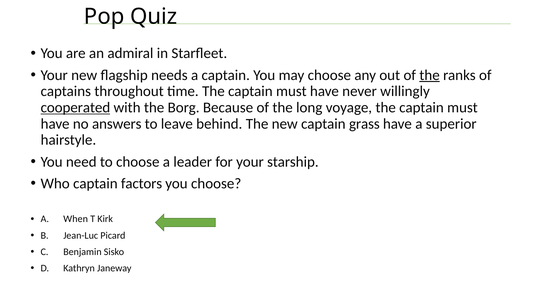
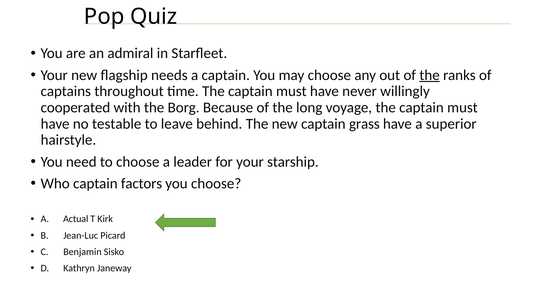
cooperated underline: present -> none
answers: answers -> testable
When: When -> Actual
